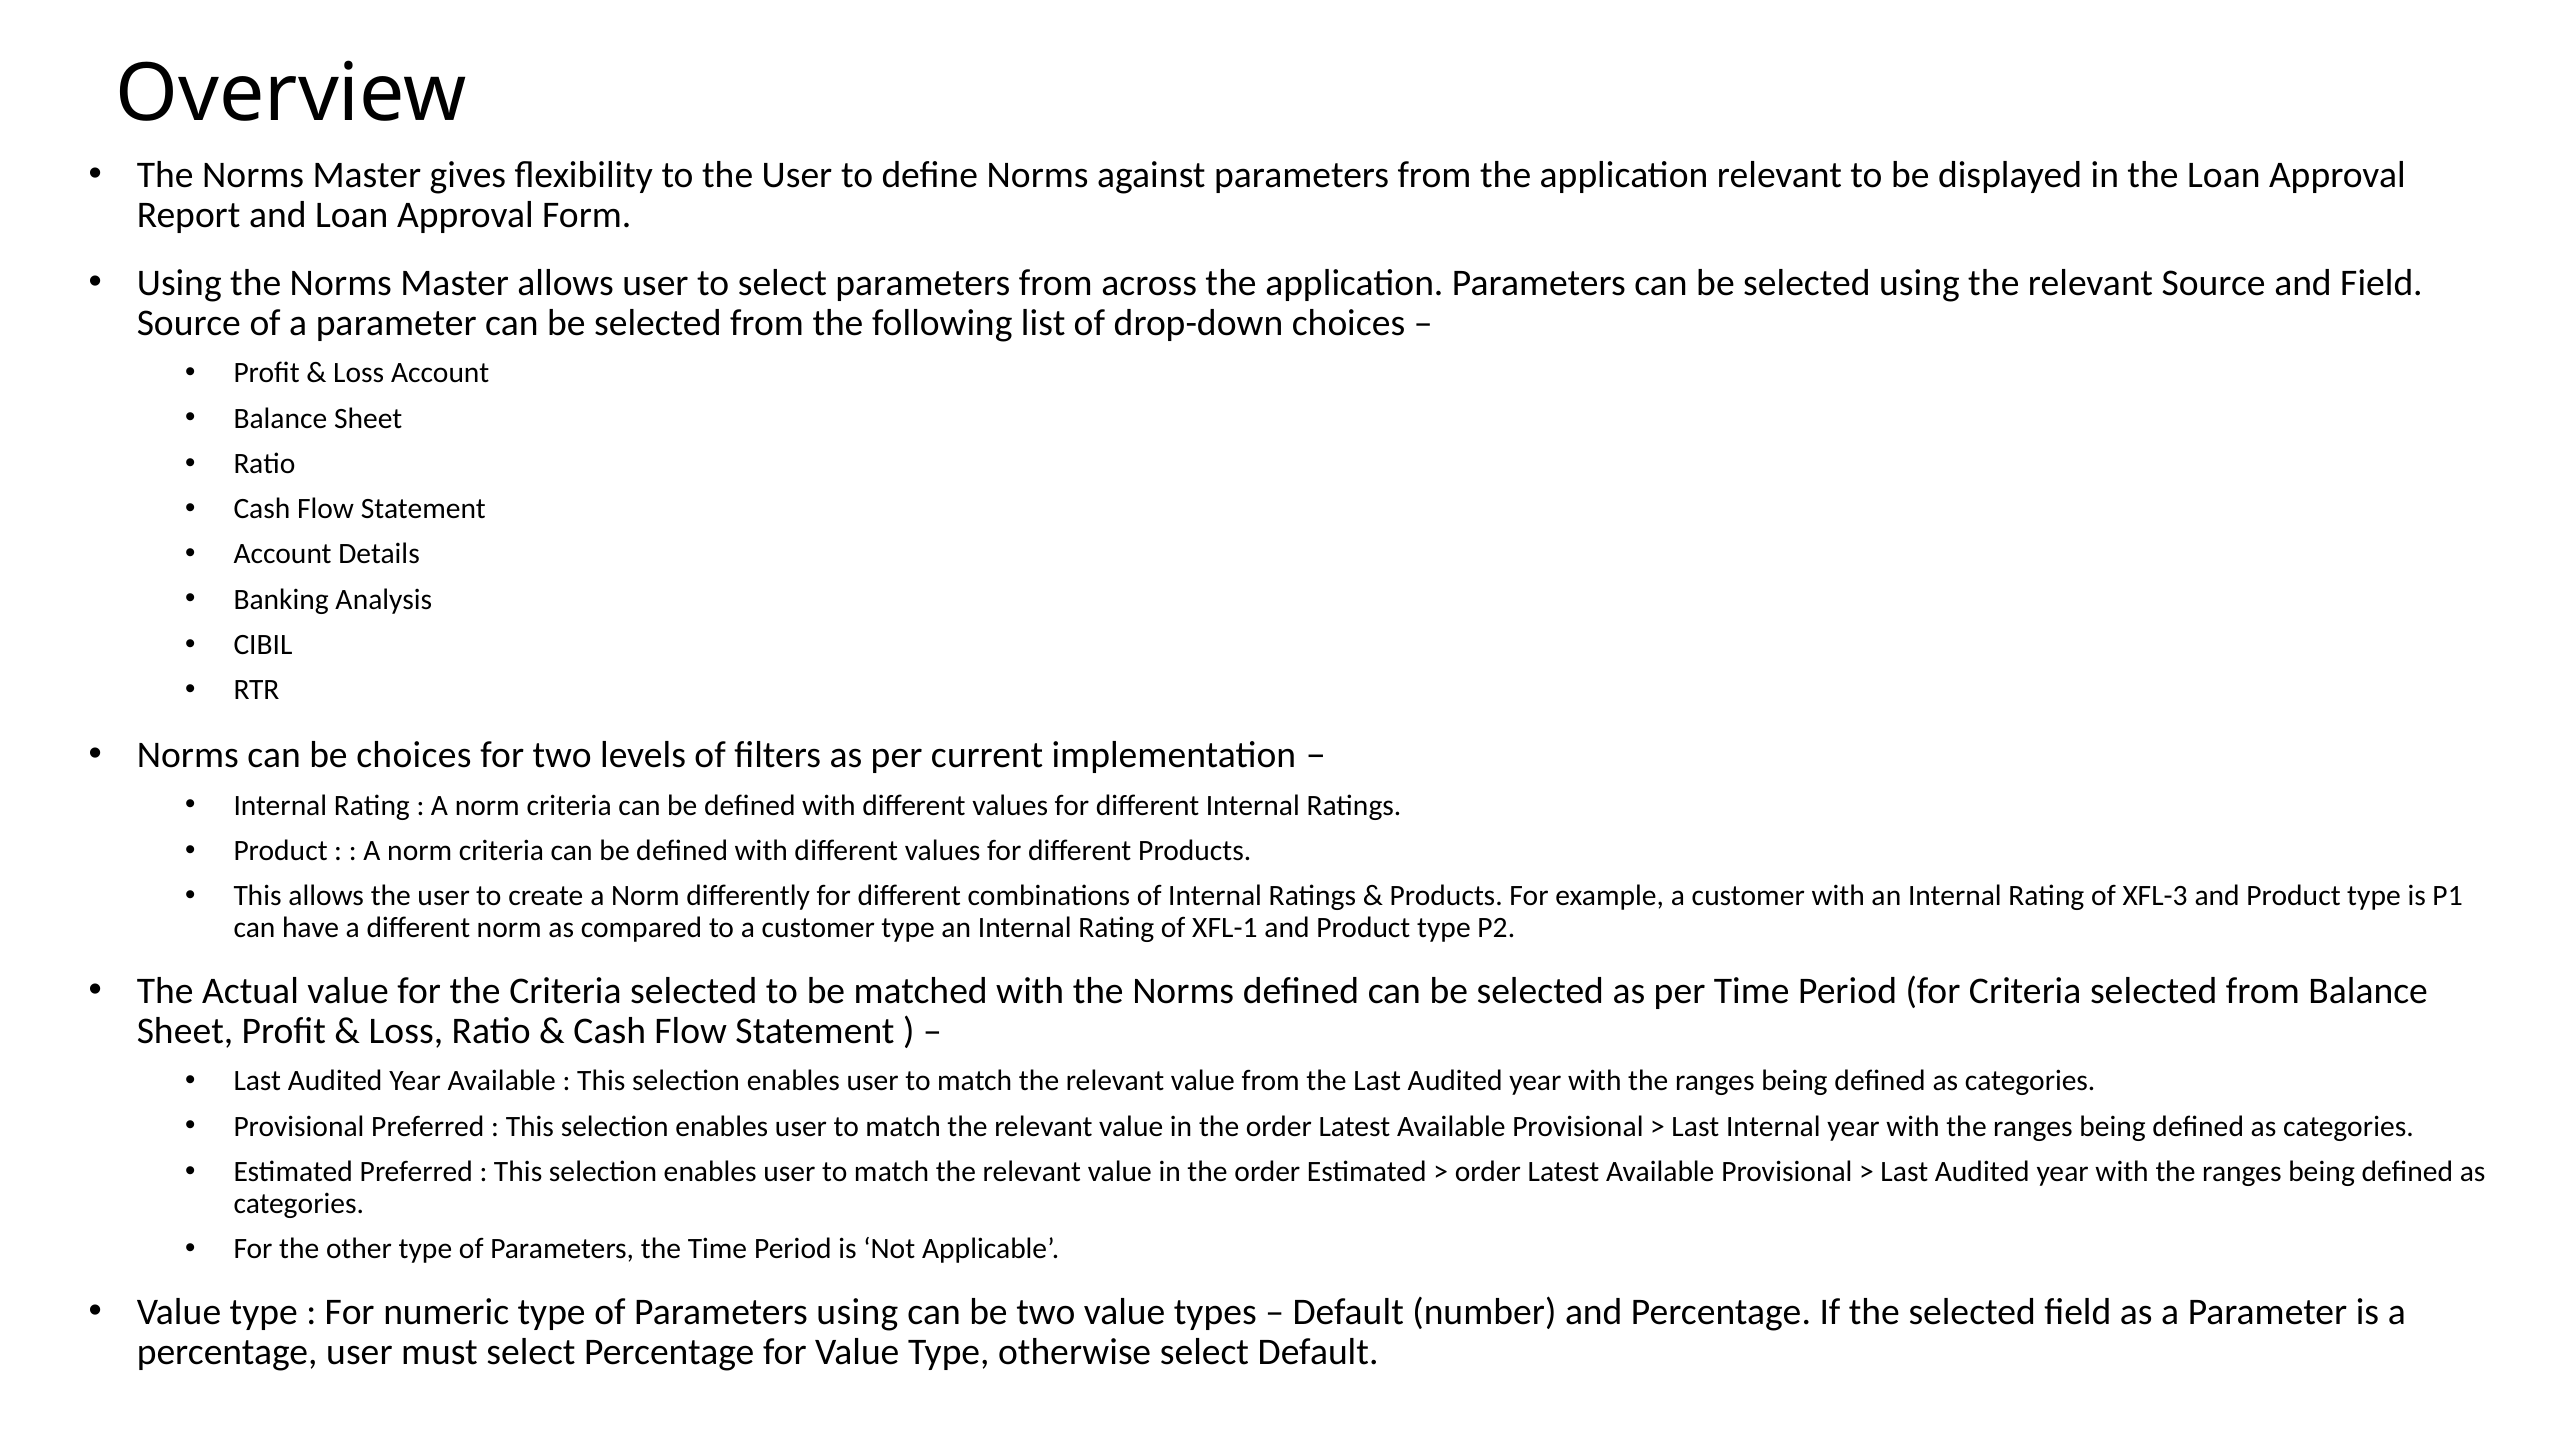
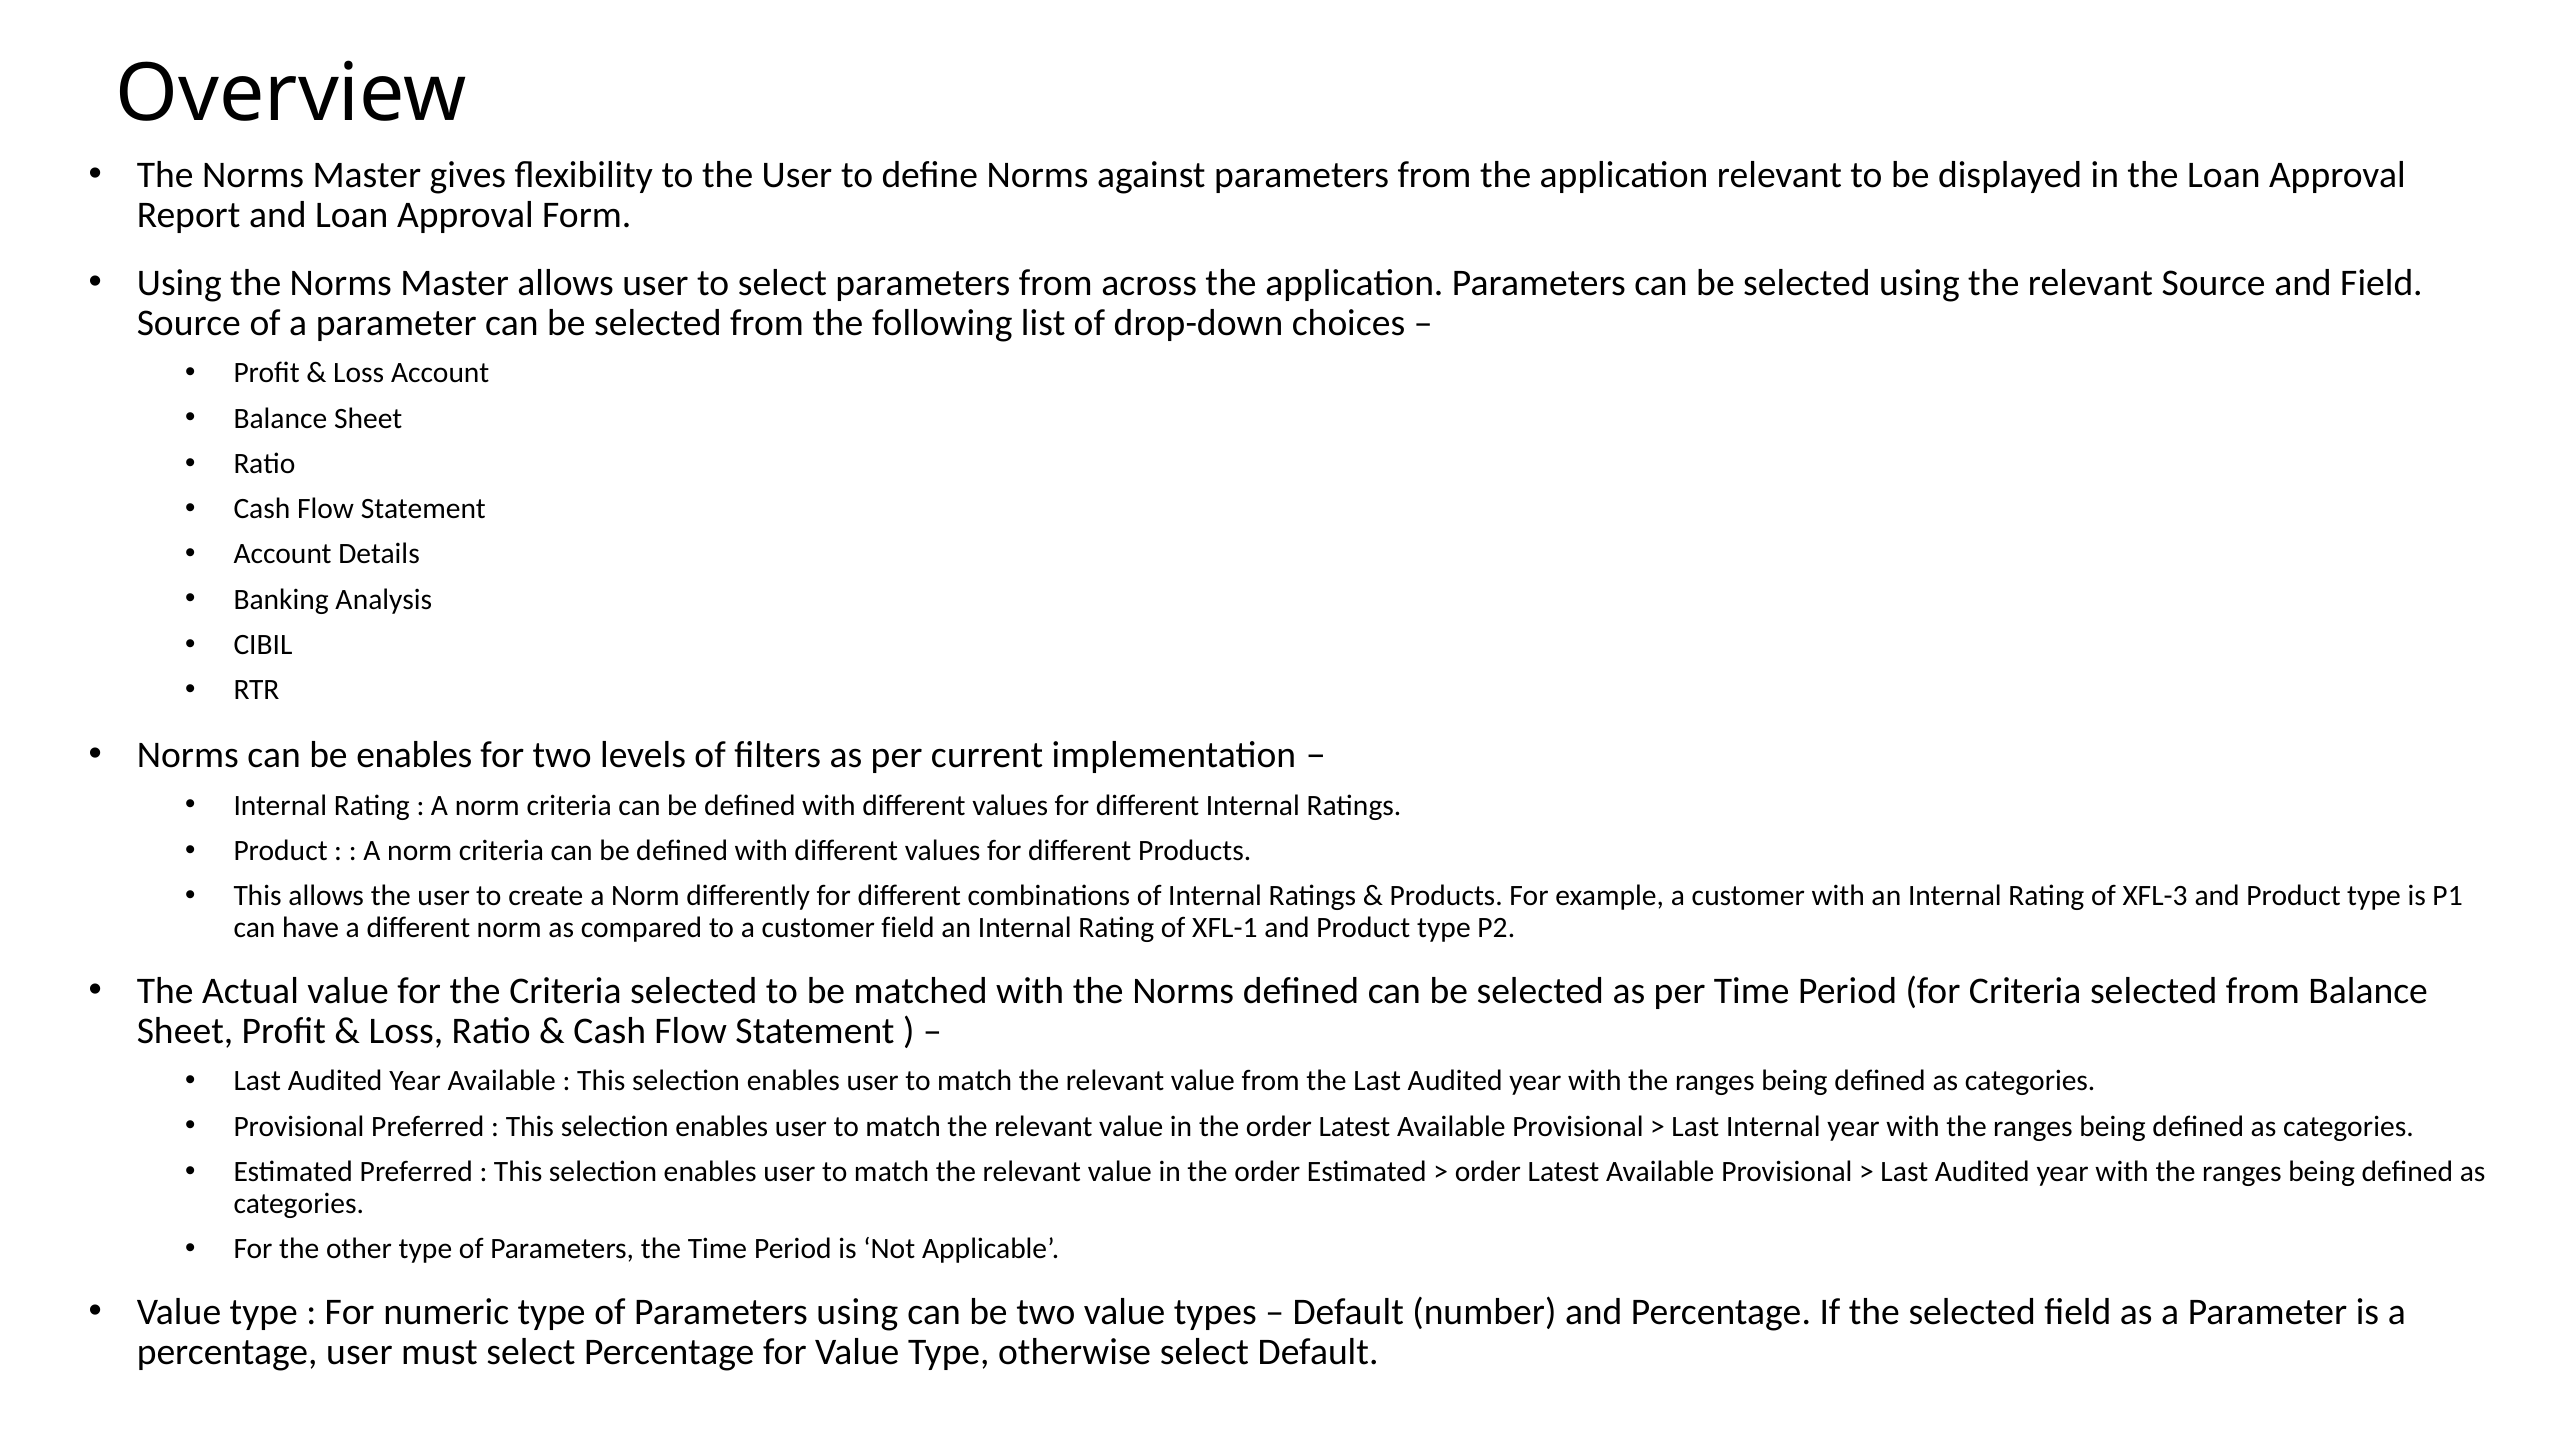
be choices: choices -> enables
customer type: type -> field
